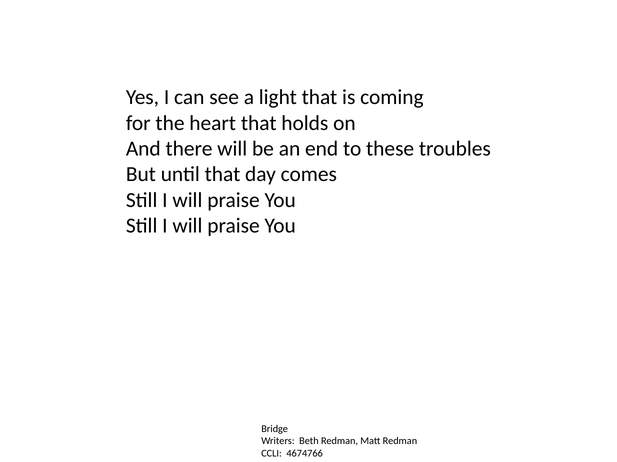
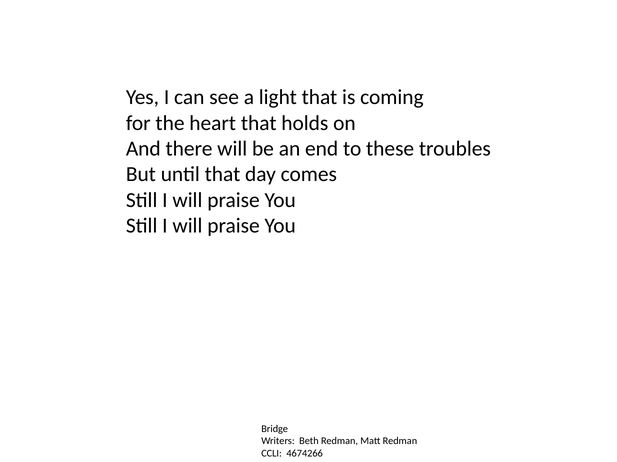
4674766: 4674766 -> 4674266
